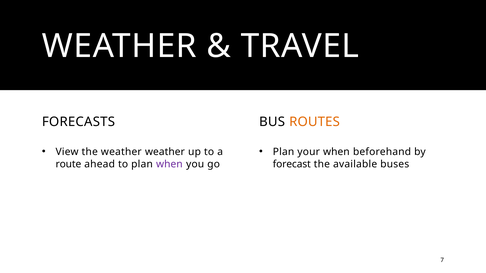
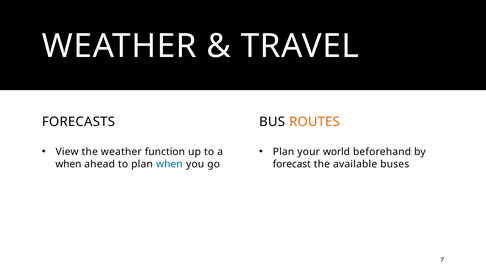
weather weather: weather -> function
your when: when -> world
route at (68, 164): route -> when
when at (169, 164) colour: purple -> blue
